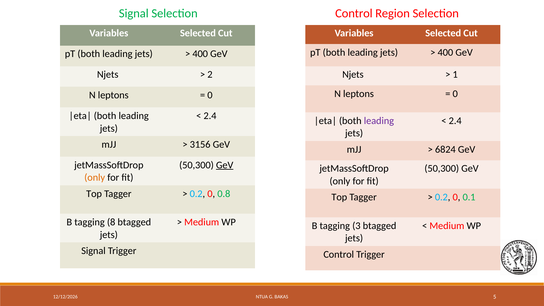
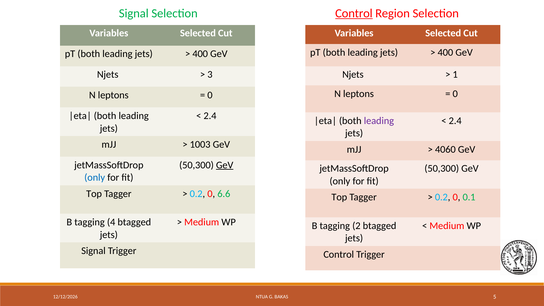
Control at (354, 13) underline: none -> present
2: 2 -> 3
3156: 3156 -> 1003
6824: 6824 -> 4060
only at (95, 178) colour: orange -> blue
0.8: 0.8 -> 6.6
8: 8 -> 4
3: 3 -> 2
